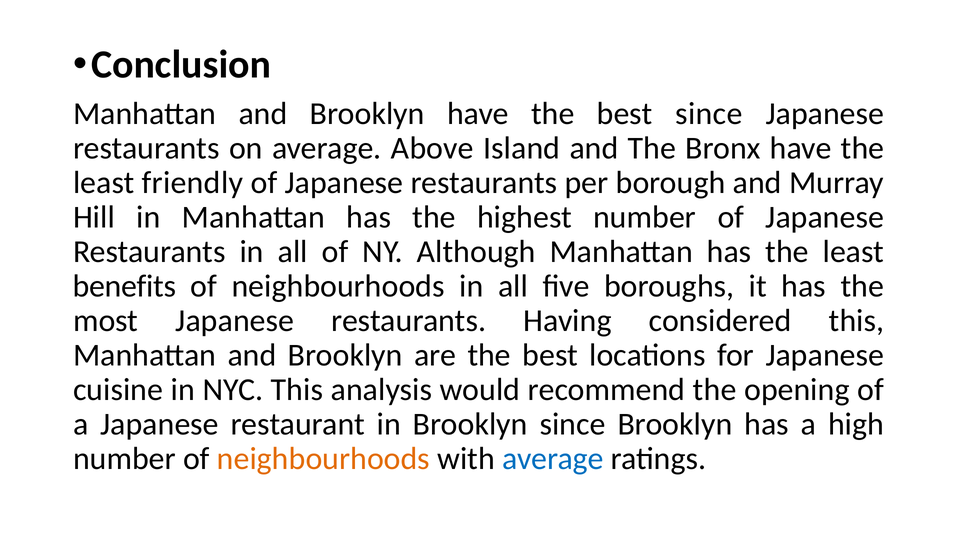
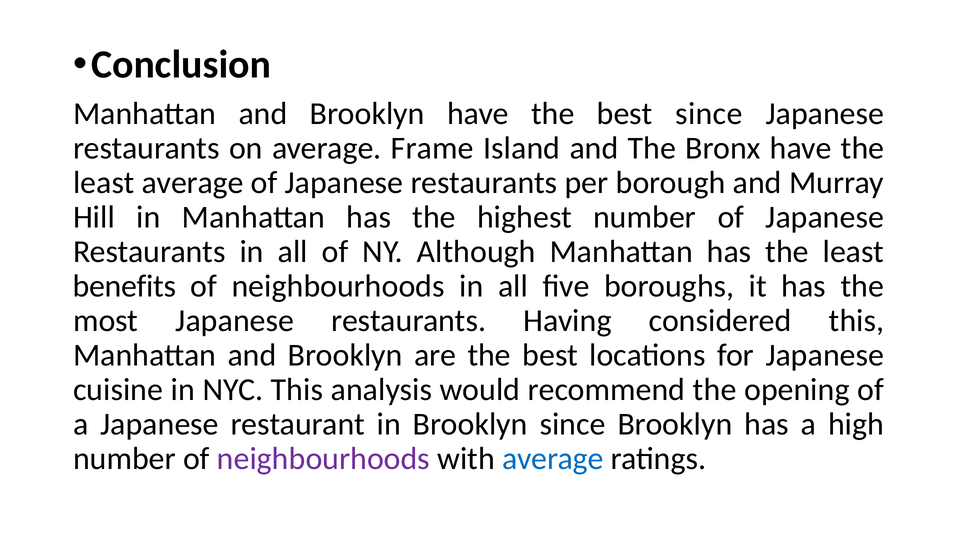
Above: Above -> Frame
least friendly: friendly -> average
neighbourhoods at (323, 459) colour: orange -> purple
